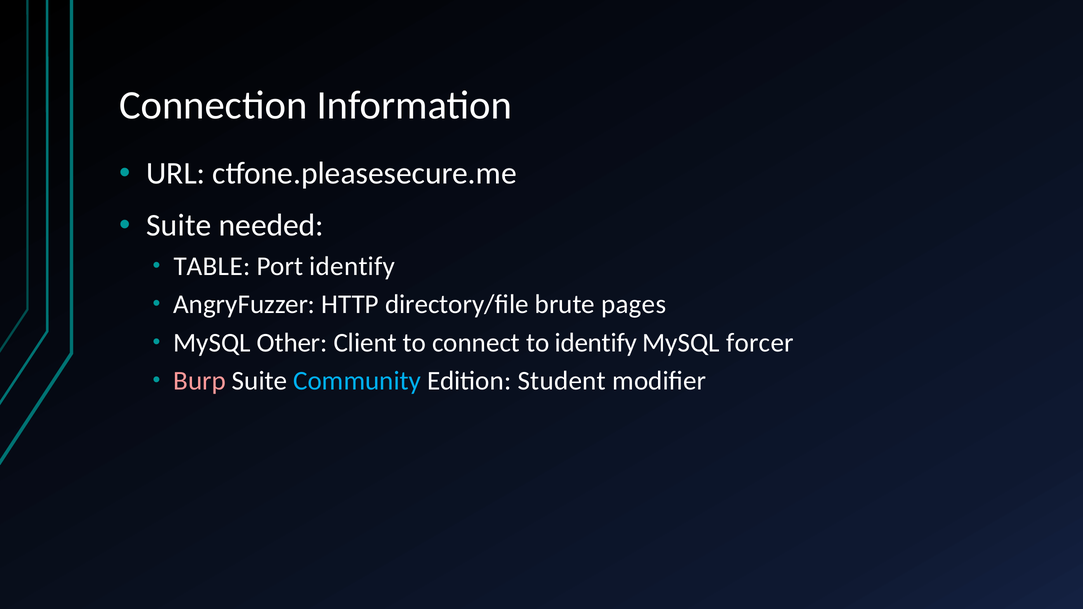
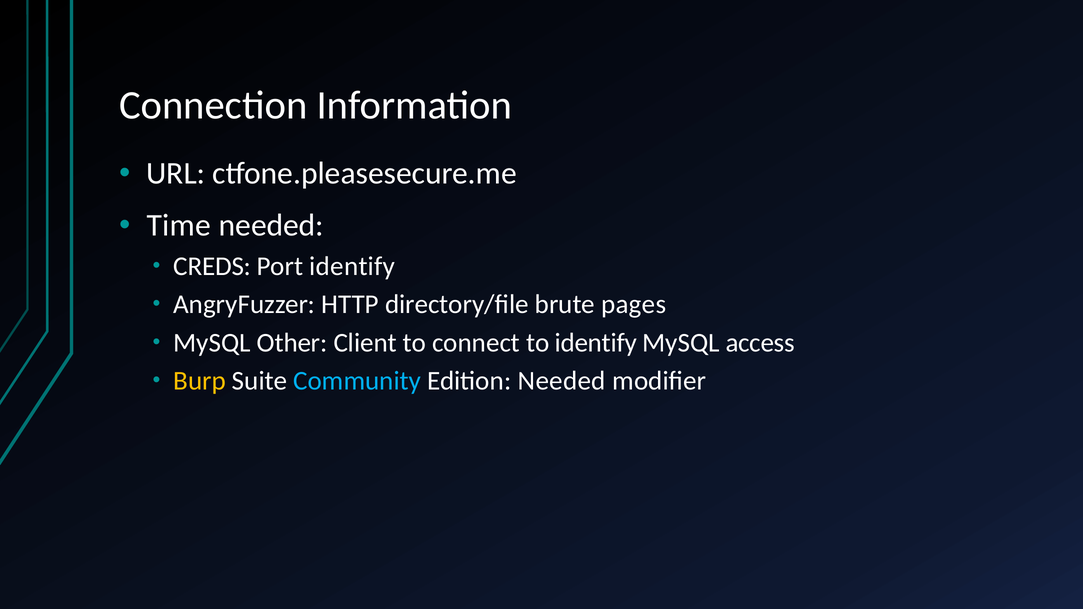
Suite at (179, 226): Suite -> Time
TABLE: TABLE -> CREDS
forcer: forcer -> access
Burp colour: pink -> yellow
Edition Student: Student -> Needed
